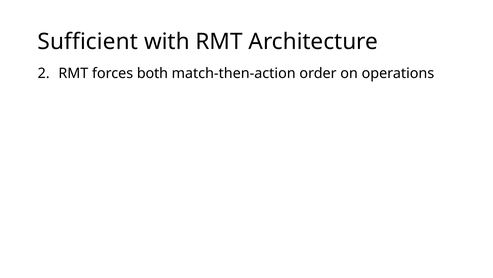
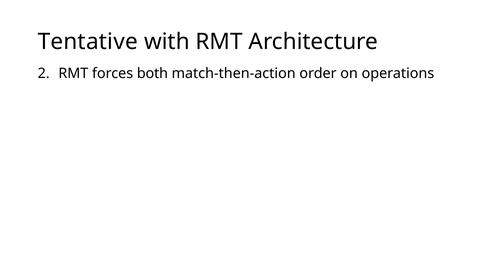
Sufficient: Sufficient -> Tentative
